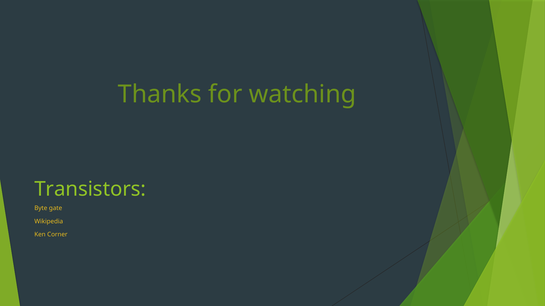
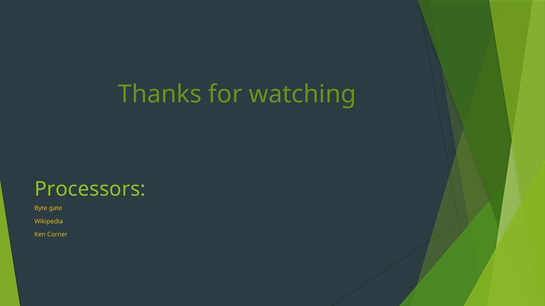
Transistors: Transistors -> Processors
